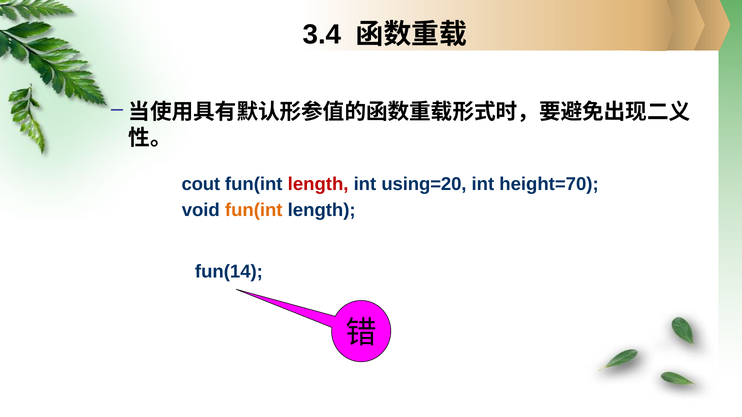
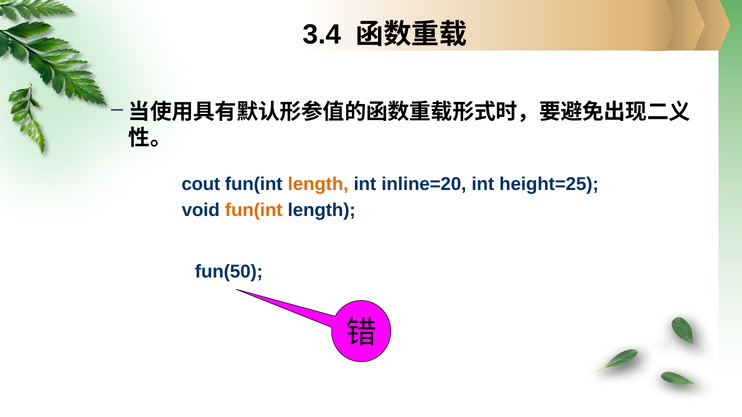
length at (318, 184) colour: red -> orange
using=20: using=20 -> inline=20
height=70: height=70 -> height=25
fun(14: fun(14 -> fun(50
